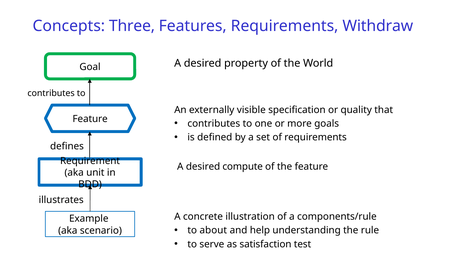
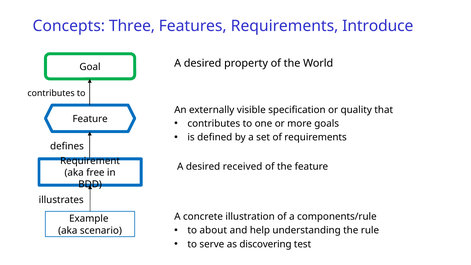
Withdraw: Withdraw -> Introduce
compute: compute -> received
unit: unit -> free
satisfaction: satisfaction -> discovering
